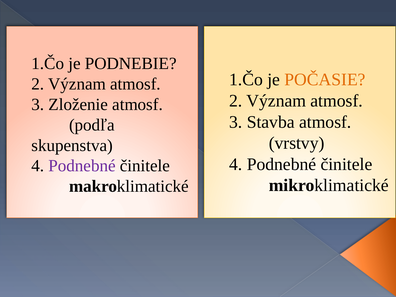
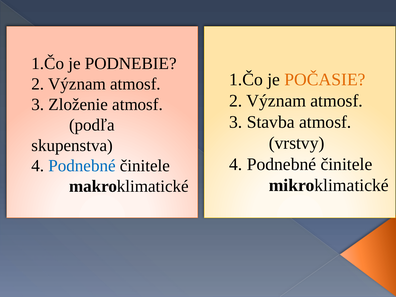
Podnebné at (82, 166) colour: purple -> blue
